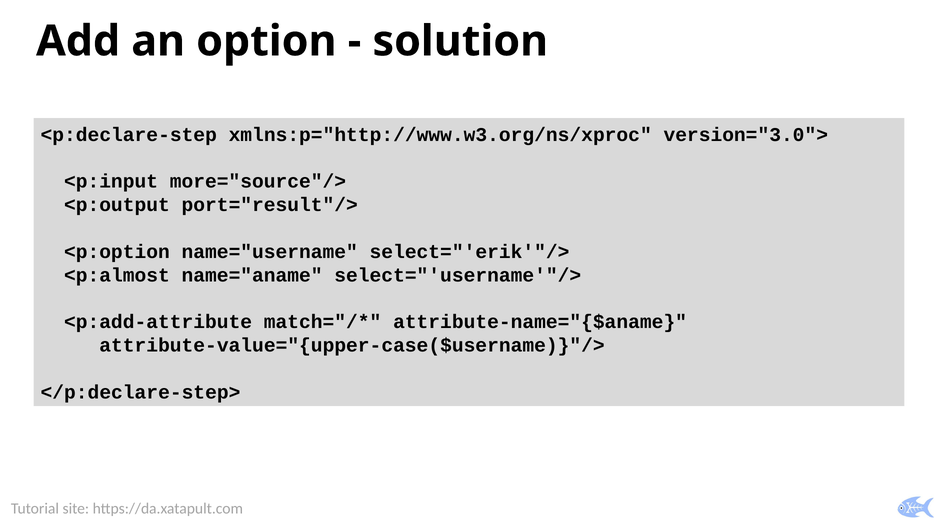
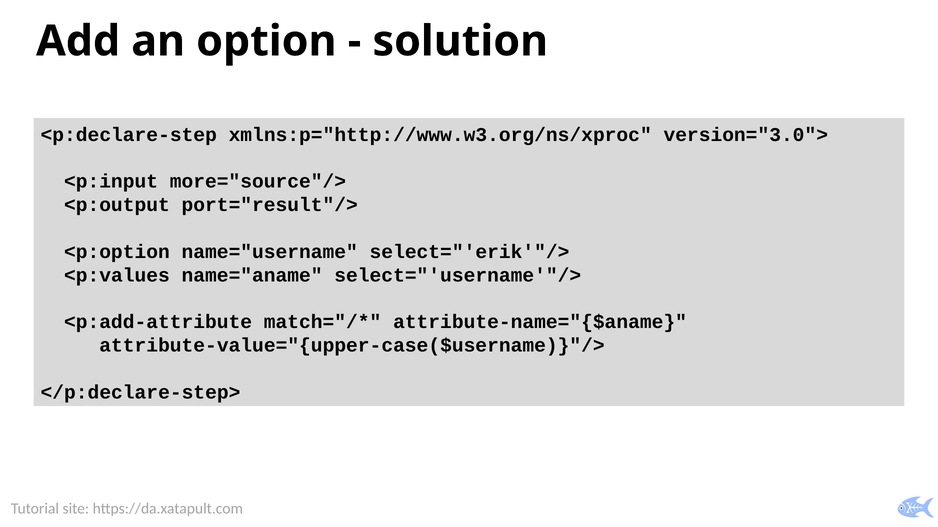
<p:almost: <p:almost -> <p:values
